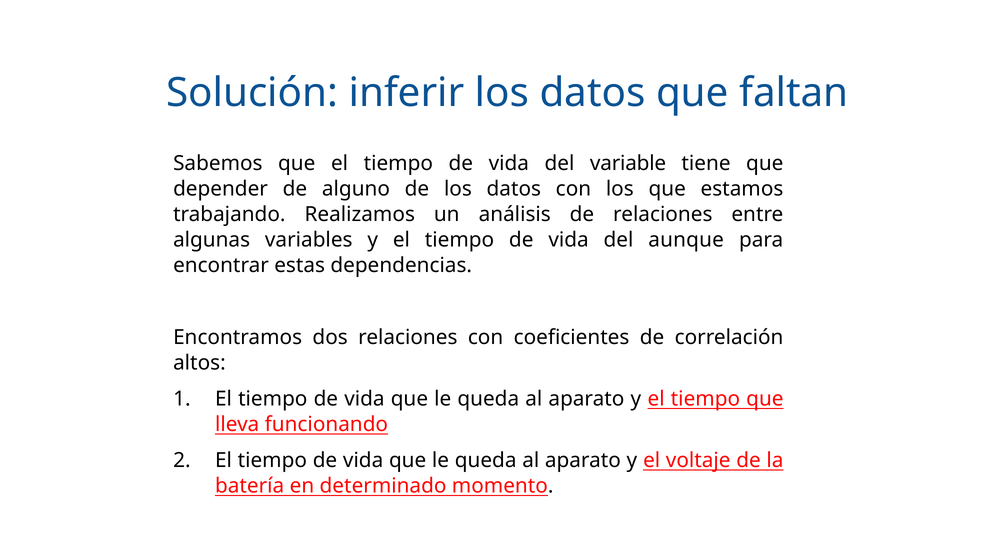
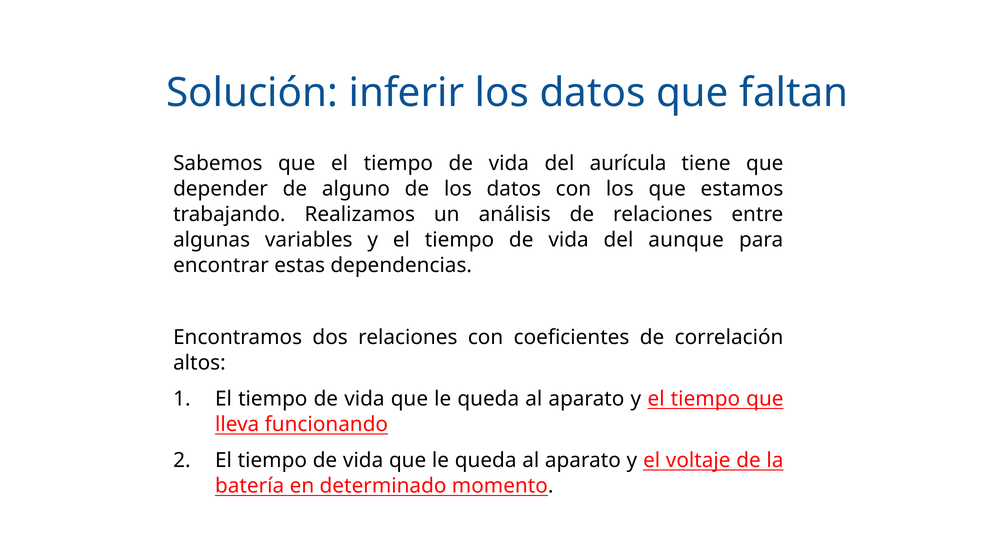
variable: variable -> aurícula
